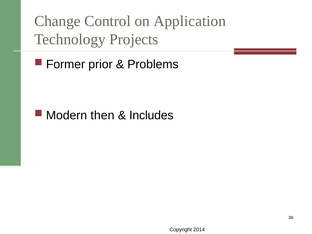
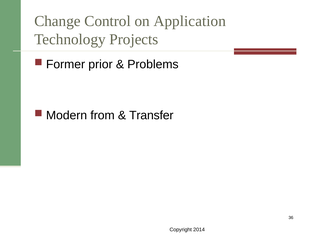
then: then -> from
Includes: Includes -> Transfer
